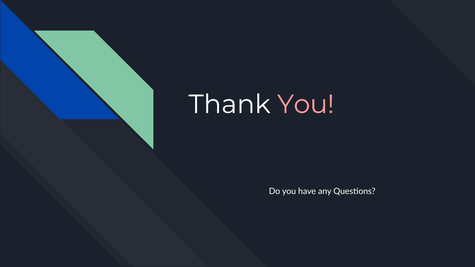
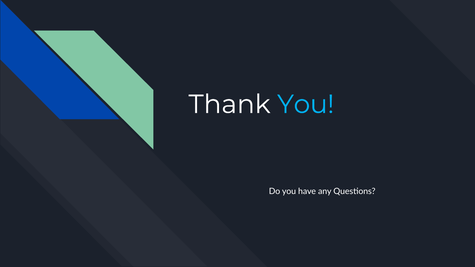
You at (306, 104) colour: pink -> light blue
